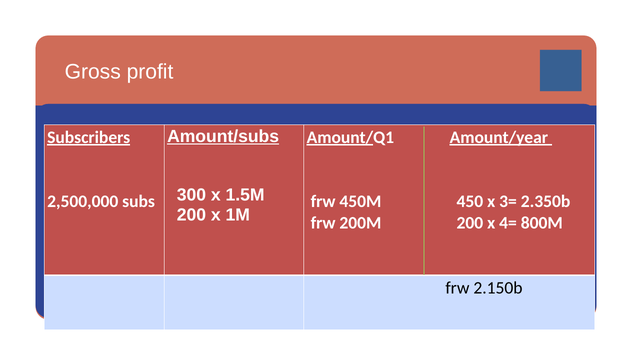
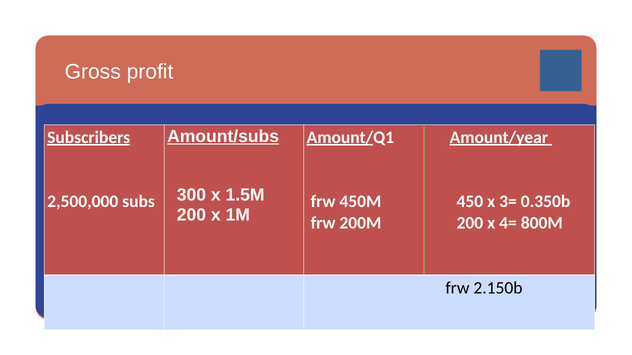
2.350b: 2.350b -> 0.350b
